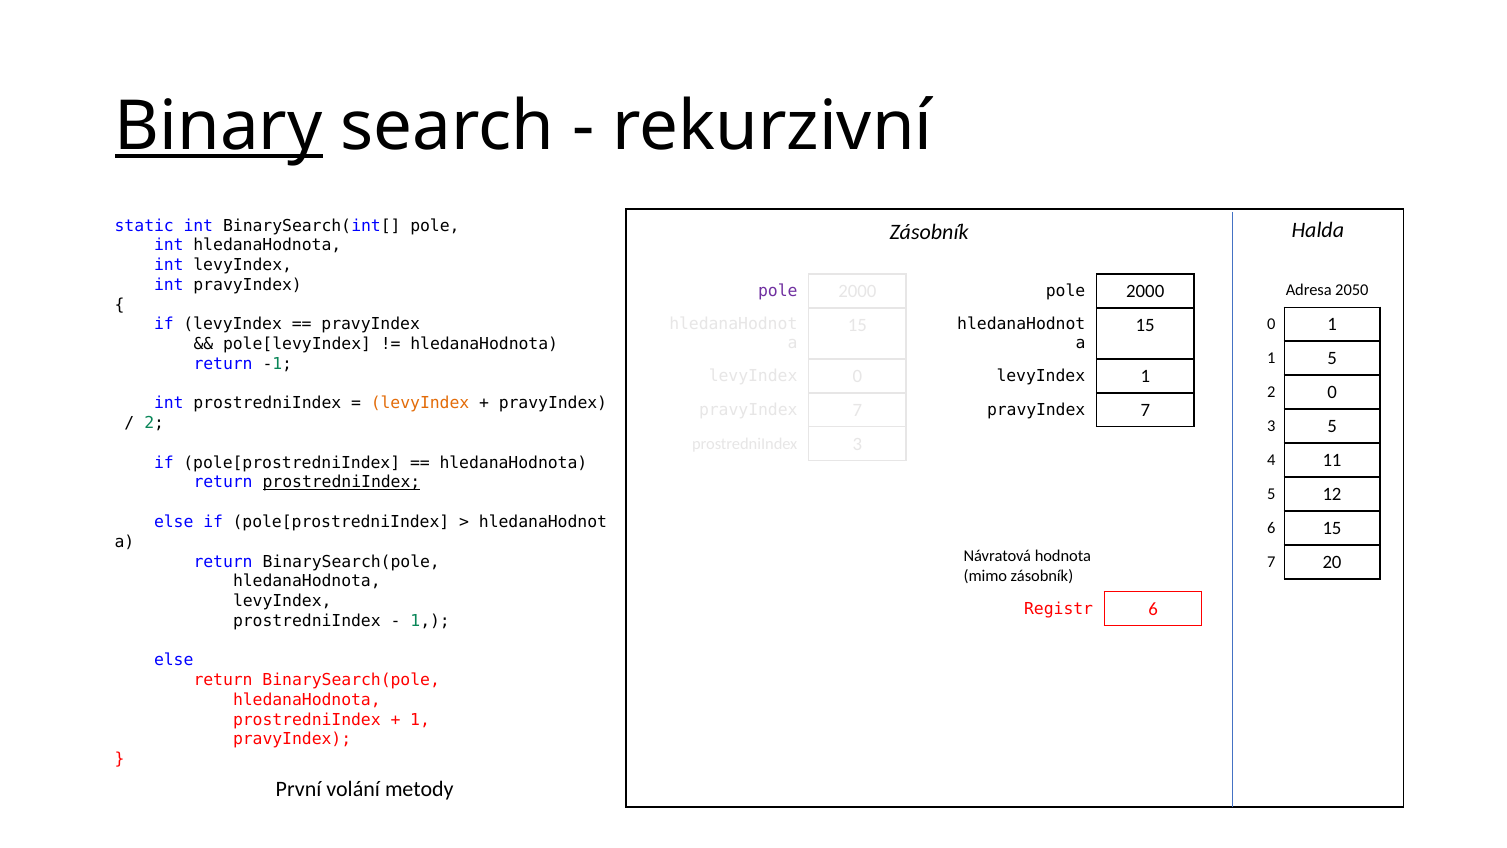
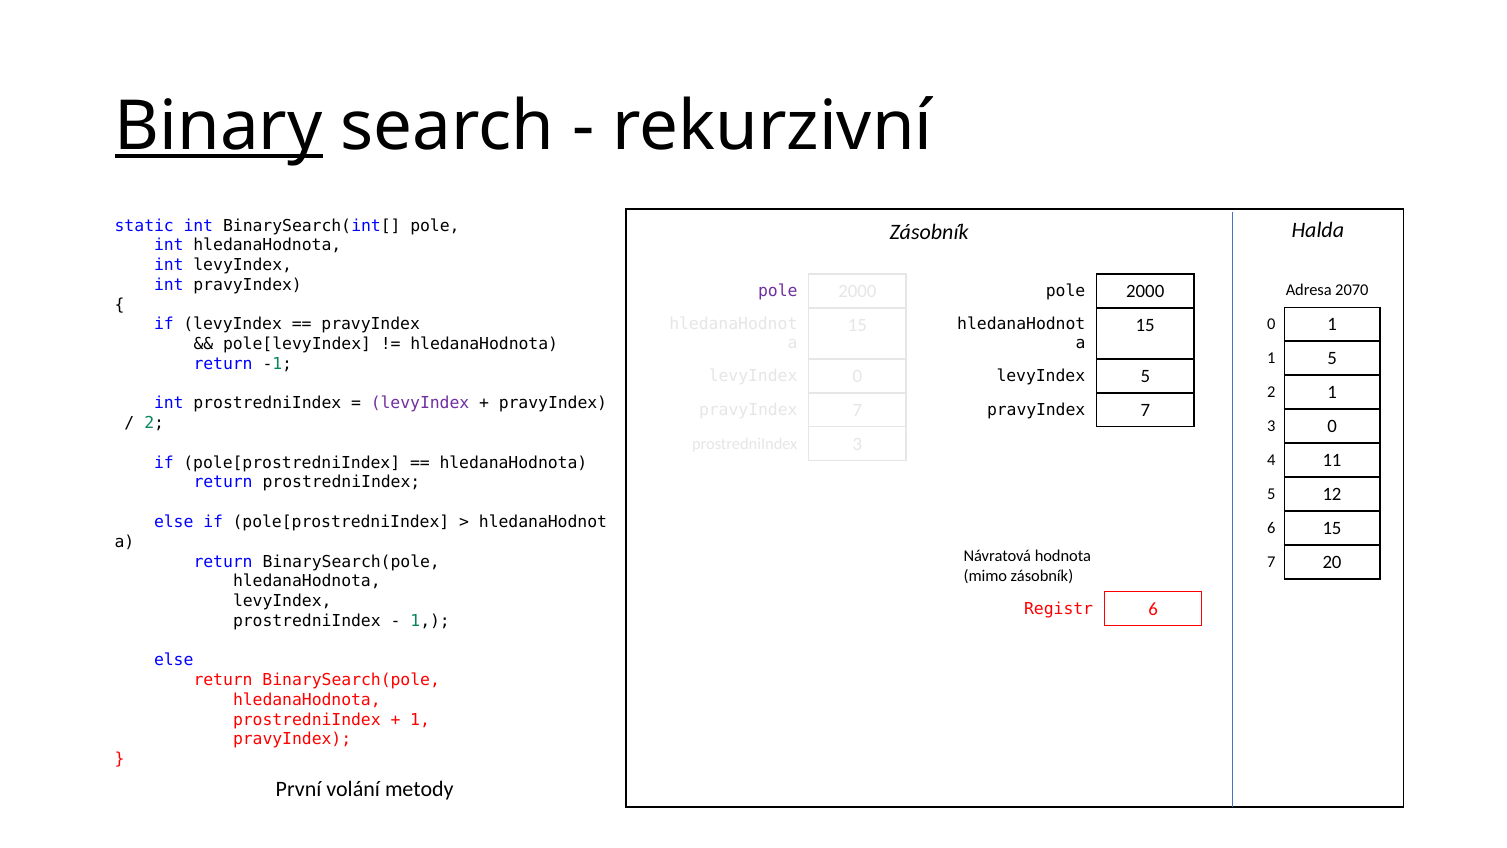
2050: 2050 -> 2070
levyIndex 1: 1 -> 5
2 0: 0 -> 1
levyIndex at (420, 403) colour: orange -> purple
3 5: 5 -> 0
prostredniIndex at (341, 482) underline: present -> none
